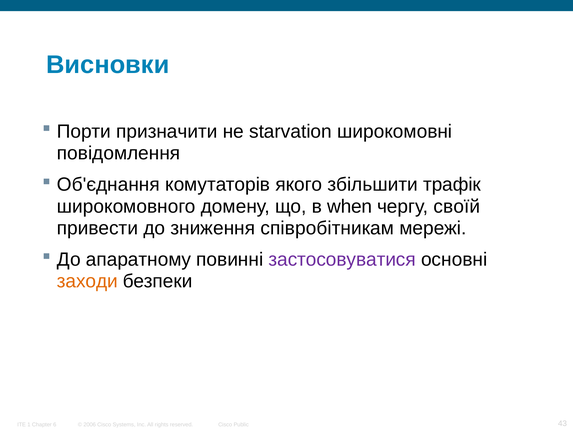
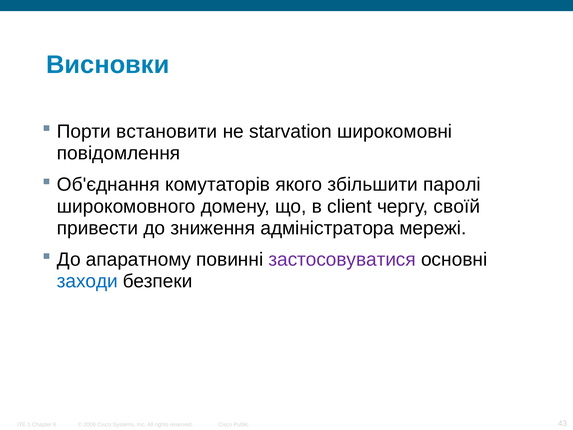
призначити: призначити -> встановити
трафік: трафік -> паролі
when: when -> client
співробітникам: співробітникам -> адміністратора
заходи colour: orange -> blue
